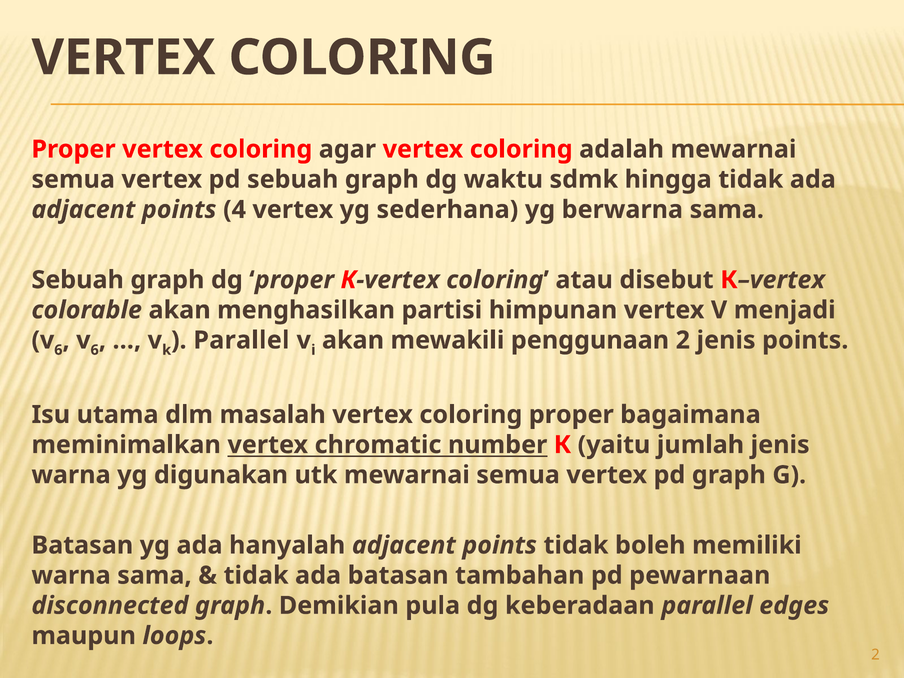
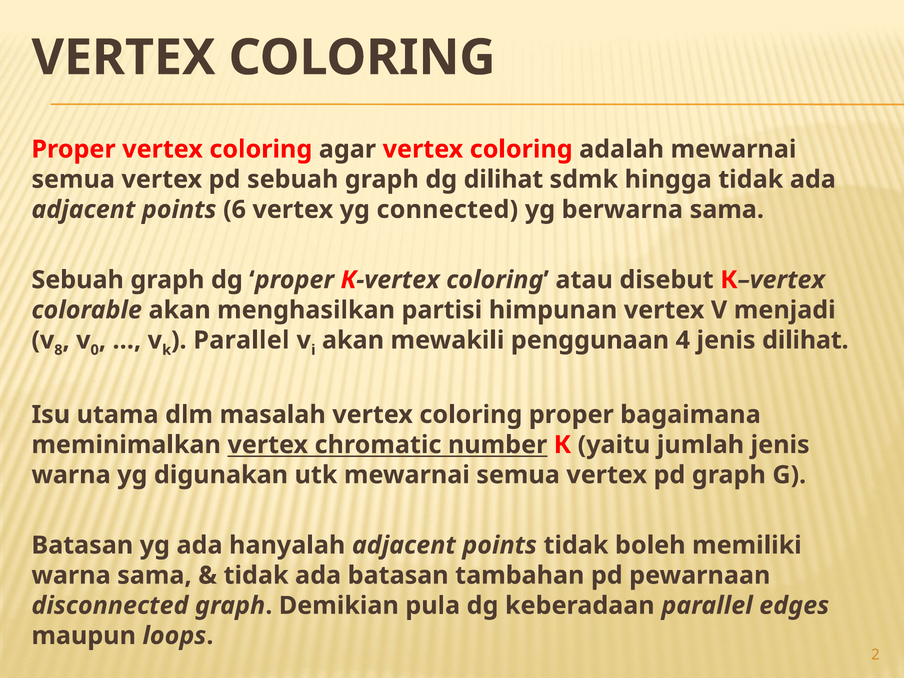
dg waktu: waktu -> dilihat
4: 4 -> 6
sederhana: sederhana -> connected
6 at (58, 350): 6 -> 8
6 at (95, 350): 6 -> 0
penggunaan 2: 2 -> 4
jenis points: points -> dilihat
